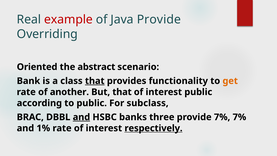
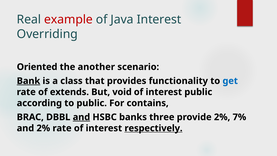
Java Provide: Provide -> Interest
abstract: abstract -> another
Bank underline: none -> present
that at (95, 81) underline: present -> none
get colour: orange -> blue
another: another -> extends
But that: that -> void
subclass: subclass -> contains
provide 7%: 7% -> 2%
and 1%: 1% -> 2%
